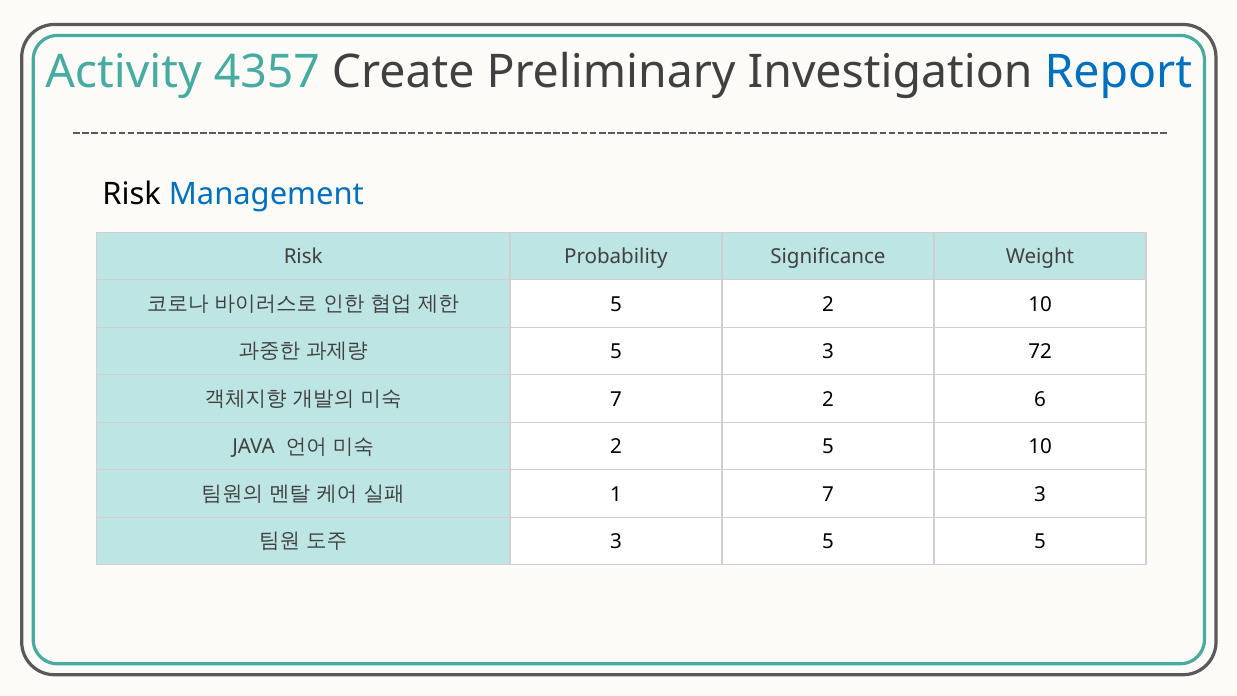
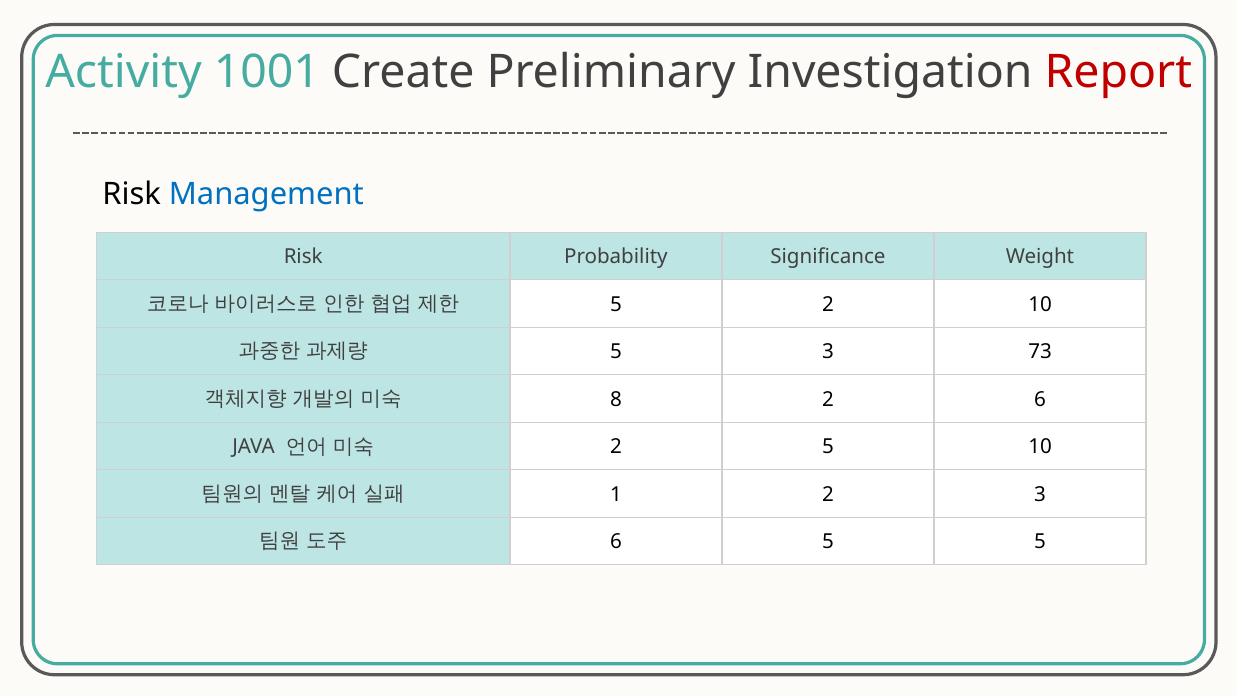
4357: 4357 -> 1001
Report colour: blue -> red
72: 72 -> 73
7 at (616, 399): 7 -> 8
1 7: 7 -> 2
3 at (616, 542): 3 -> 6
